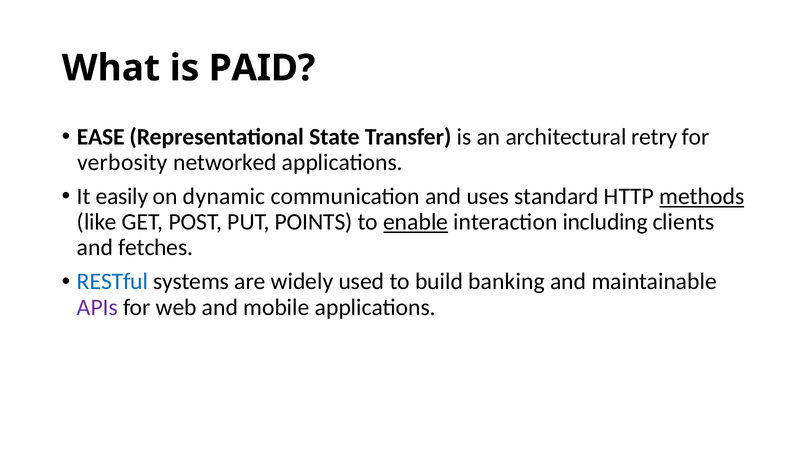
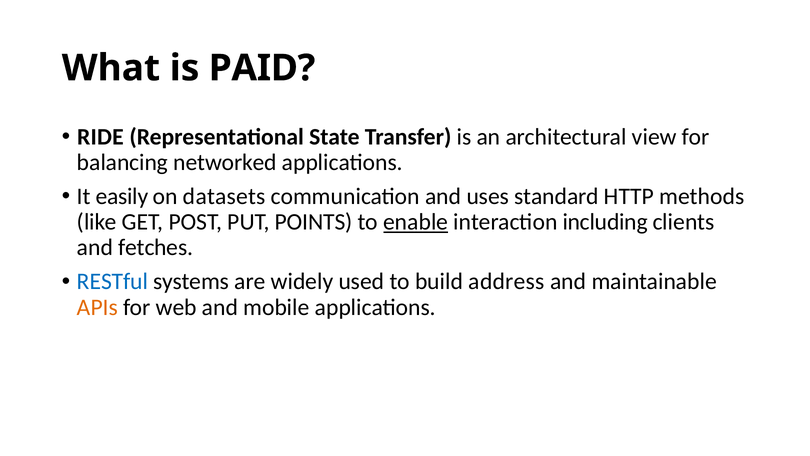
EASE: EASE -> RIDE
retry: retry -> view
verbosity: verbosity -> balancing
dynamic: dynamic -> datasets
methods underline: present -> none
banking: banking -> address
APIs colour: purple -> orange
